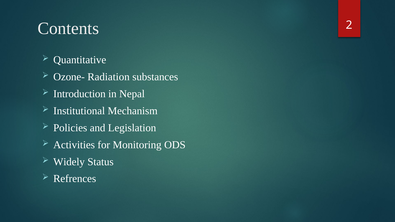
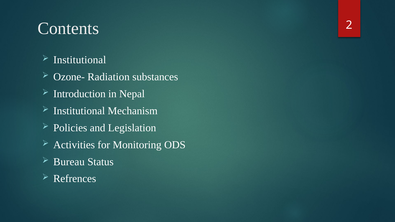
Quantitative at (80, 60): Quantitative -> Institutional
Widely: Widely -> Bureau
